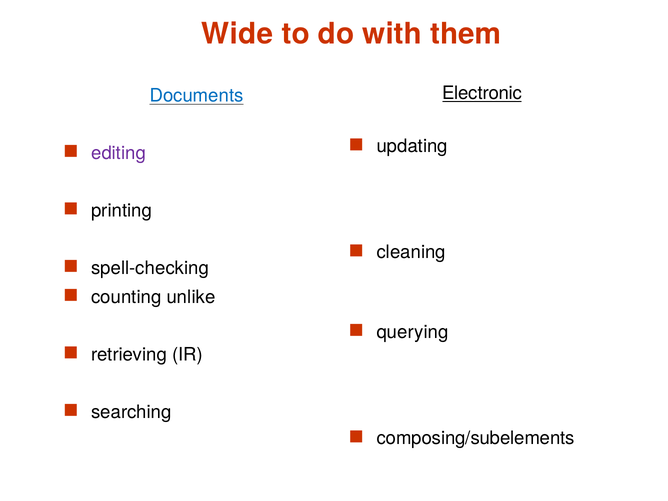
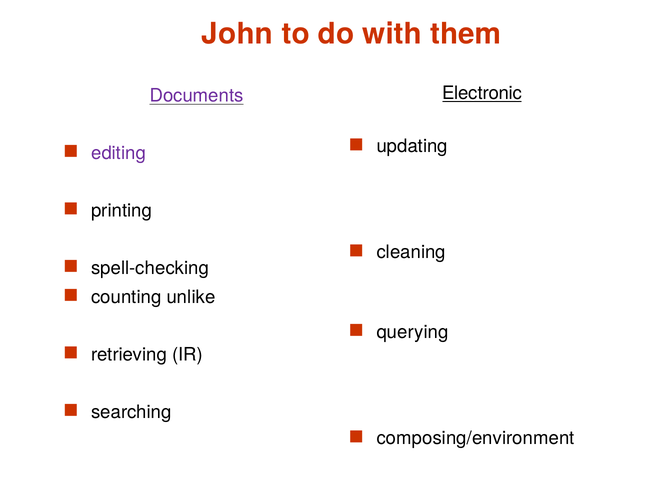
Wide: Wide -> John
Documents colour: blue -> purple
composing/subelements: composing/subelements -> composing/environment
